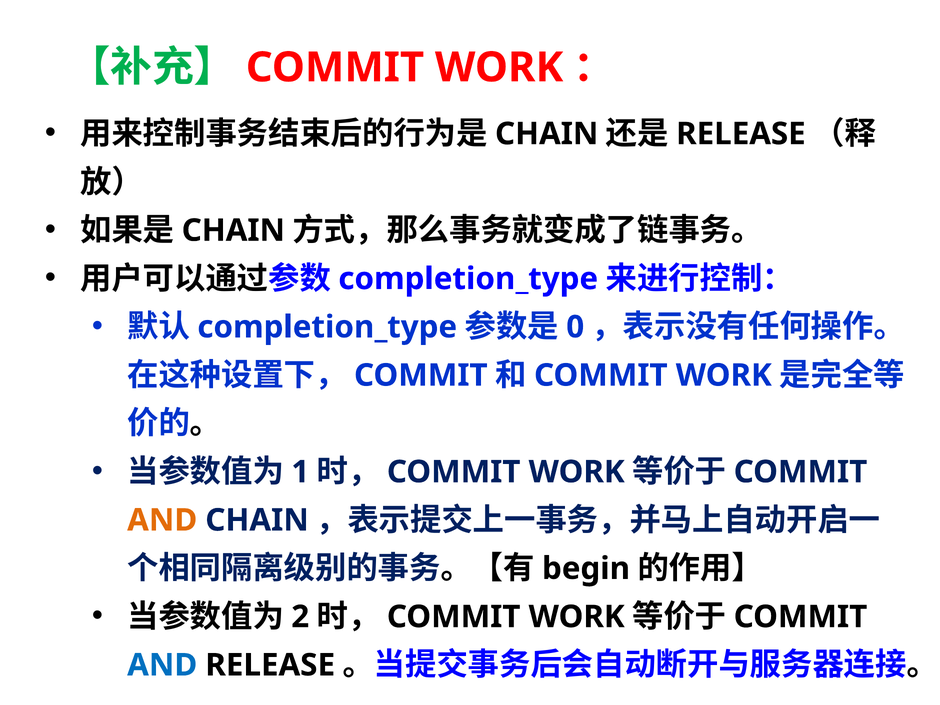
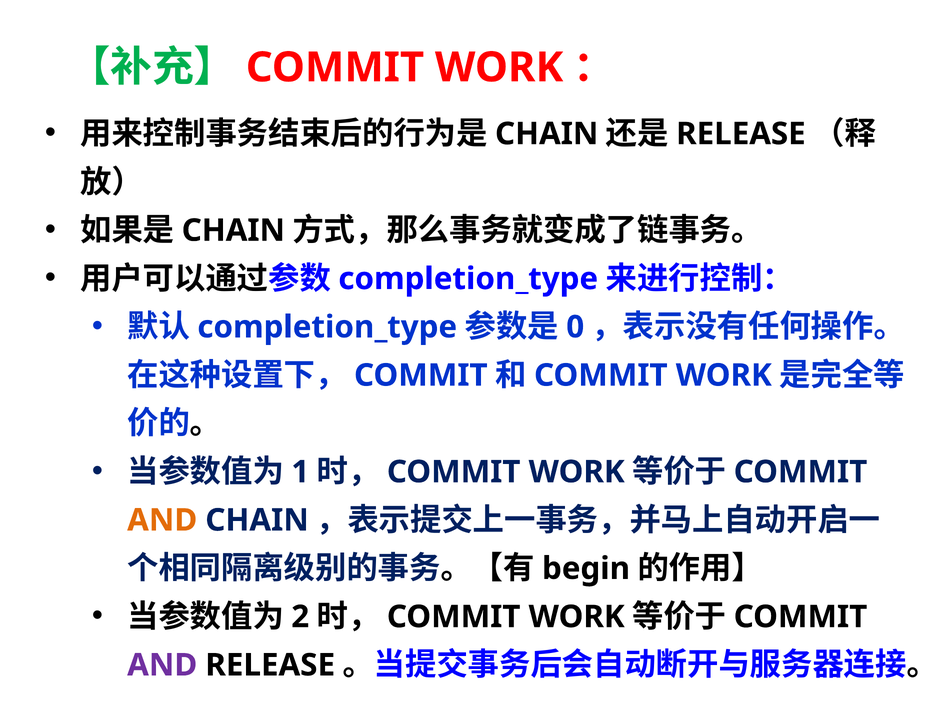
AND at (162, 665) colour: blue -> purple
